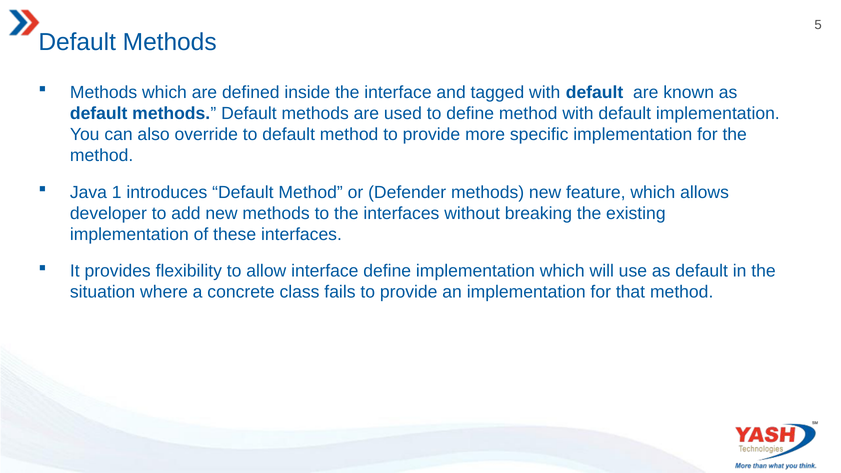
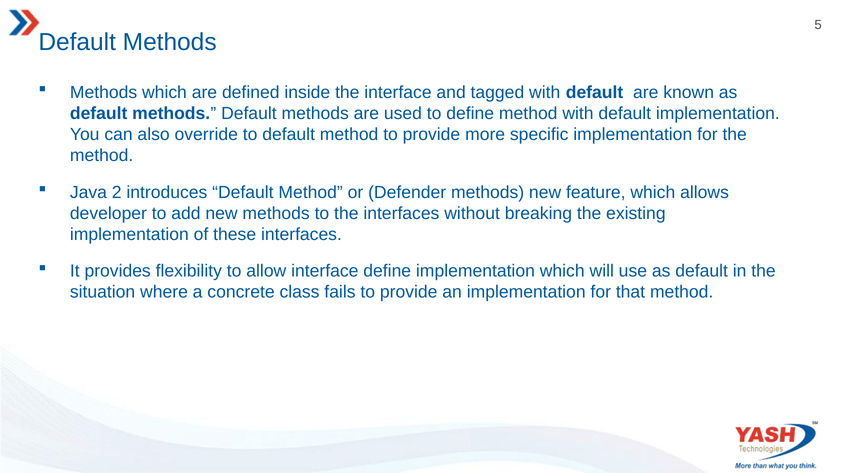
1: 1 -> 2
